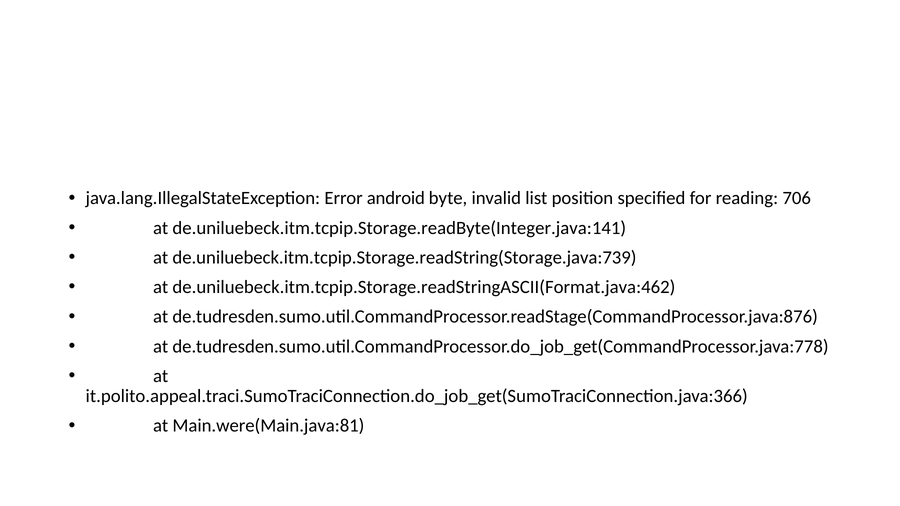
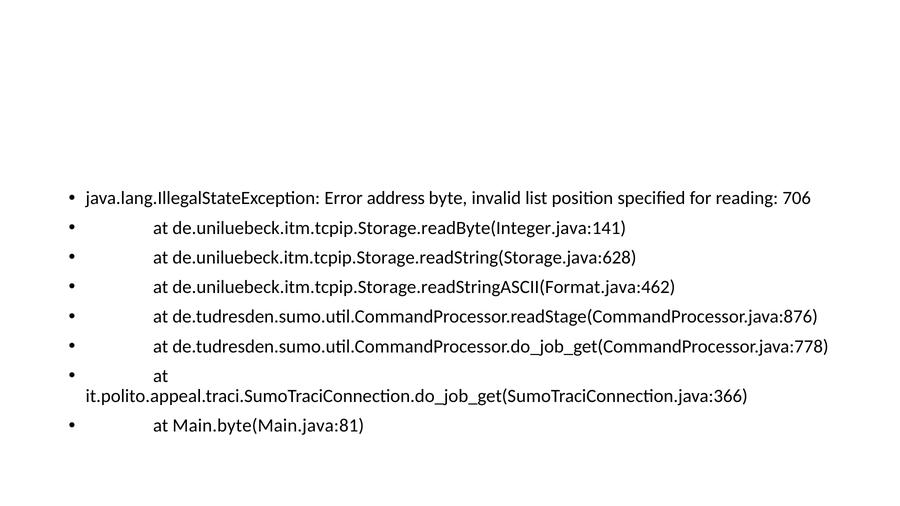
android: android -> address
de.uniluebeck.itm.tcpip.Storage.readString(Storage.java:739: de.uniluebeck.itm.tcpip.Storage.readString(Storage.java:739 -> de.uniluebeck.itm.tcpip.Storage.readString(Storage.java:628
Main.were(Main.java:81: Main.were(Main.java:81 -> Main.byte(Main.java:81
